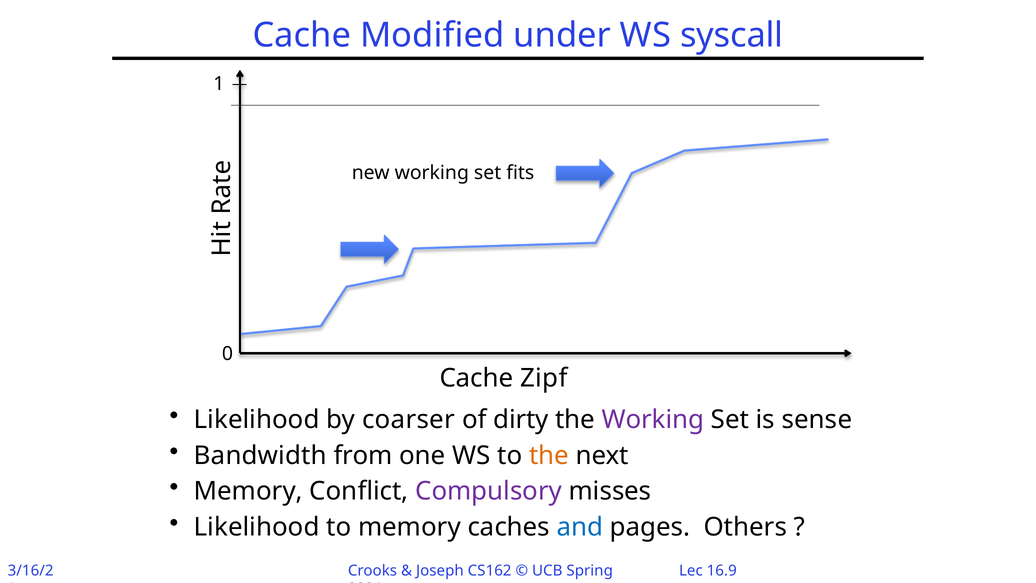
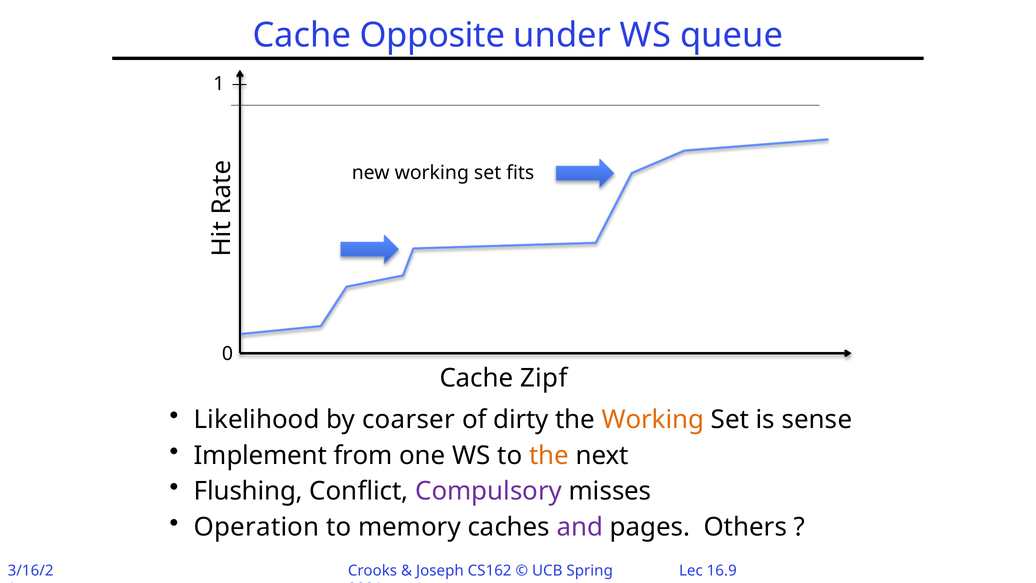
Modified: Modified -> Opposite
syscall: syscall -> queue
Working at (653, 420) colour: purple -> orange
Bandwidth: Bandwidth -> Implement
Memory at (248, 491): Memory -> Flushing
Likelihood at (257, 527): Likelihood -> Operation
and colour: blue -> purple
